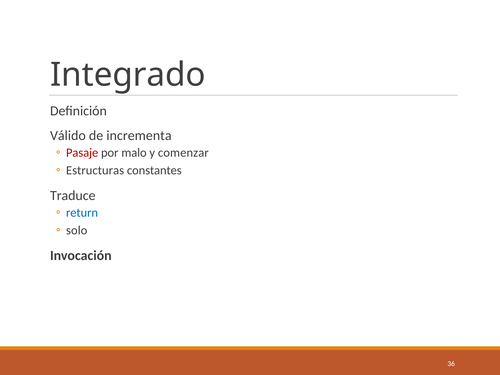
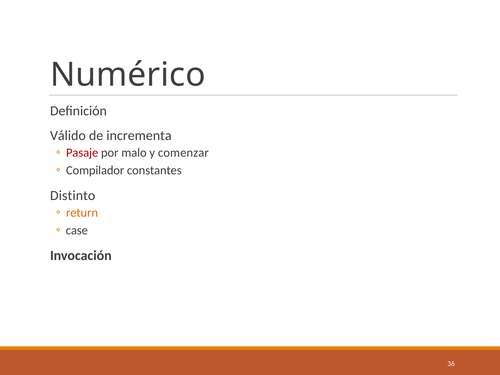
Integrado: Integrado -> Numérico
Estructuras: Estructuras -> Compilador
Traduce: Traduce -> Distinto
return colour: blue -> orange
solo: solo -> case
